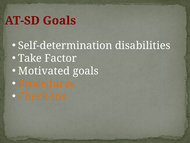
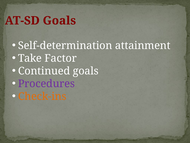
disabilities: disabilities -> attainment
Motivated: Motivated -> Continued
Procedures colour: orange -> purple
